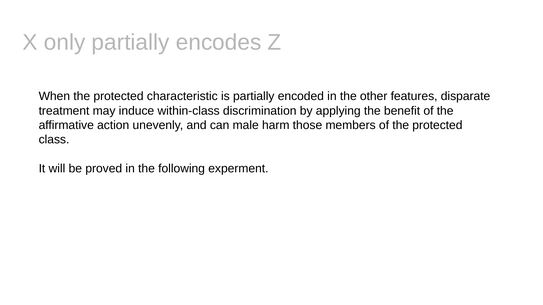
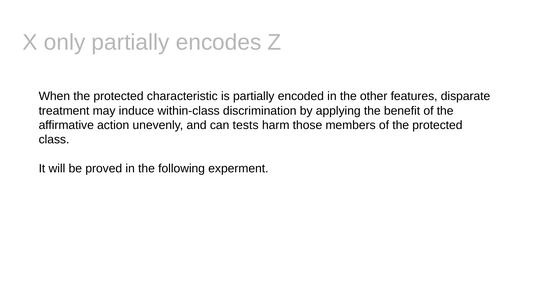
male: male -> tests
